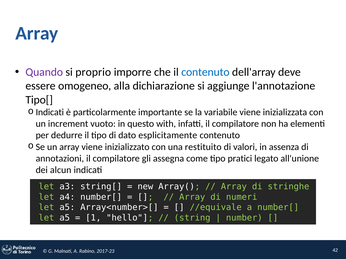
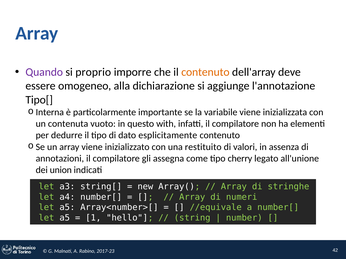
contenuto at (205, 72) colour: blue -> orange
Indicati at (50, 112): Indicati -> Interna
increment: increment -> contenuta
pratici: pratici -> cherry
alcun: alcun -> union
